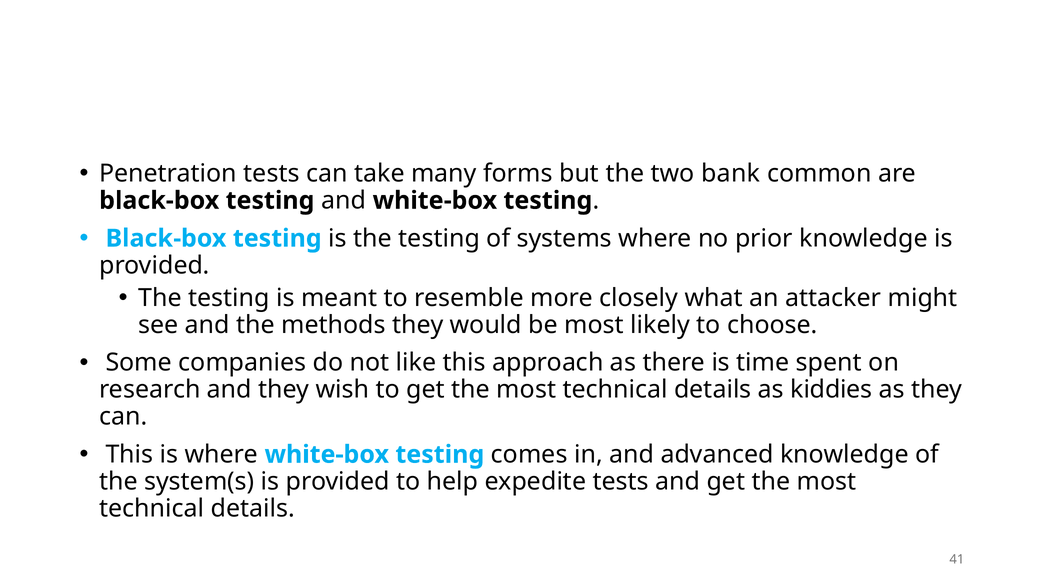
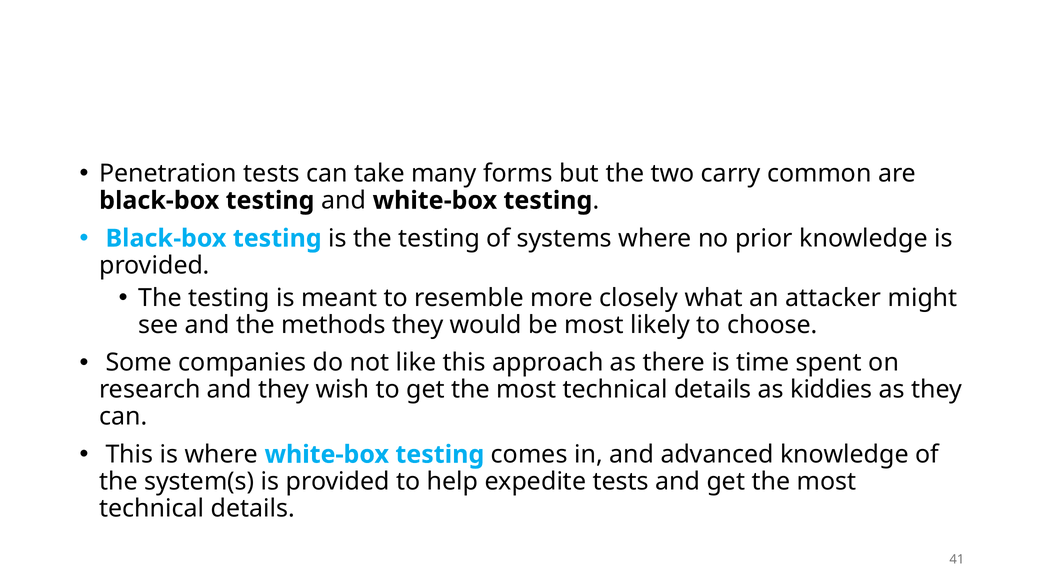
bank: bank -> carry
